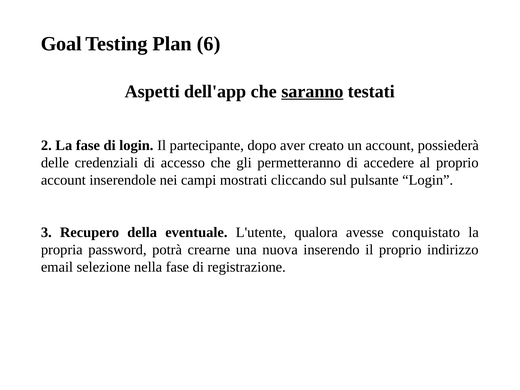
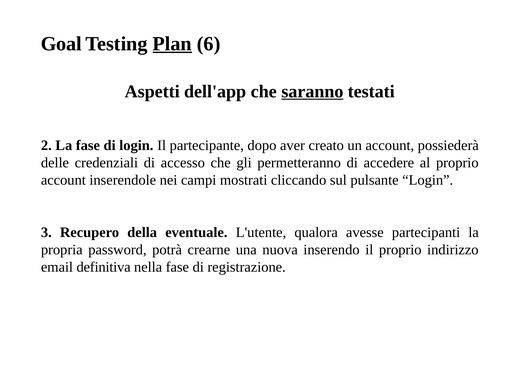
Plan underline: none -> present
conquistato: conquistato -> partecipanti
selezione: selezione -> definitiva
